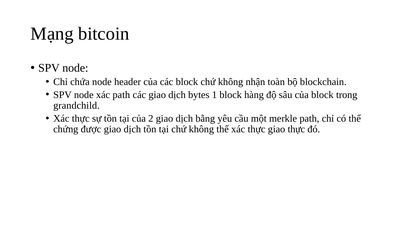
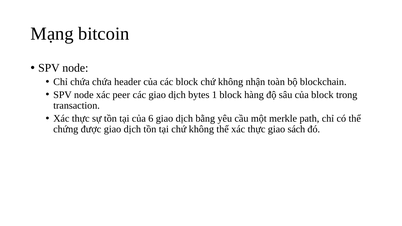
chứa node: node -> chứa
xác path: path -> peer
grandchild: grandchild -> transaction
2: 2 -> 6
giao thực: thực -> sách
